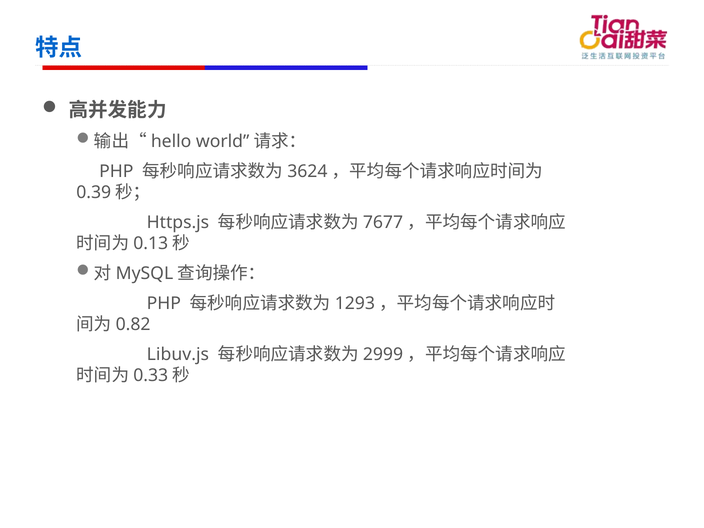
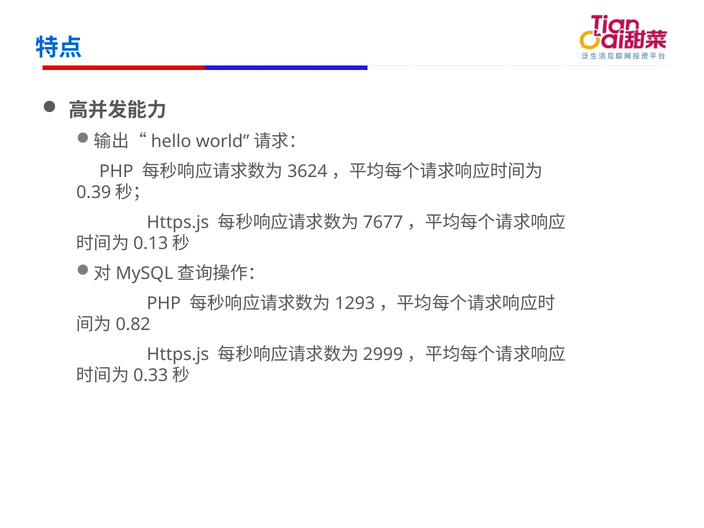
Libuv.js at (178, 355): Libuv.js -> Https.js
